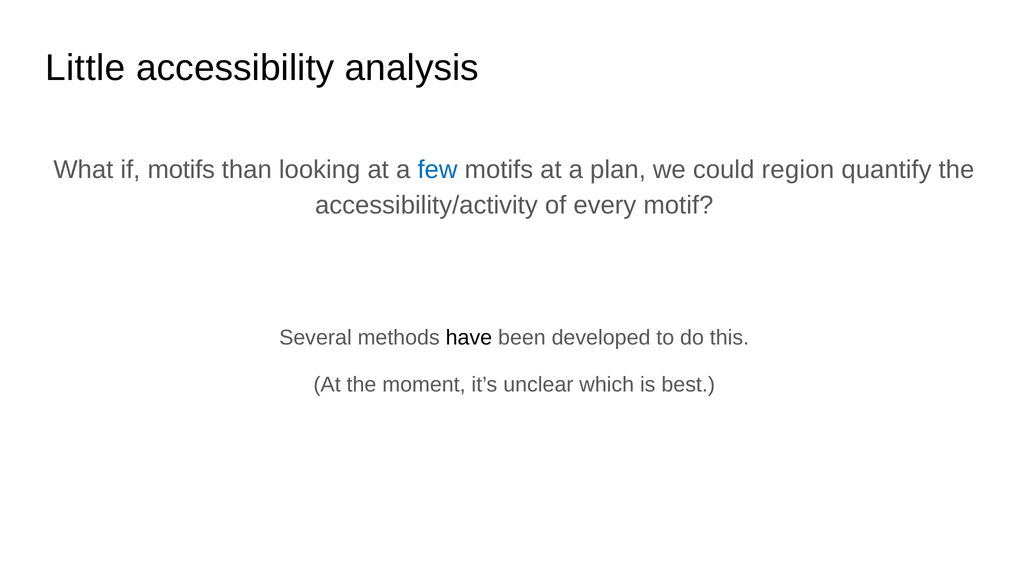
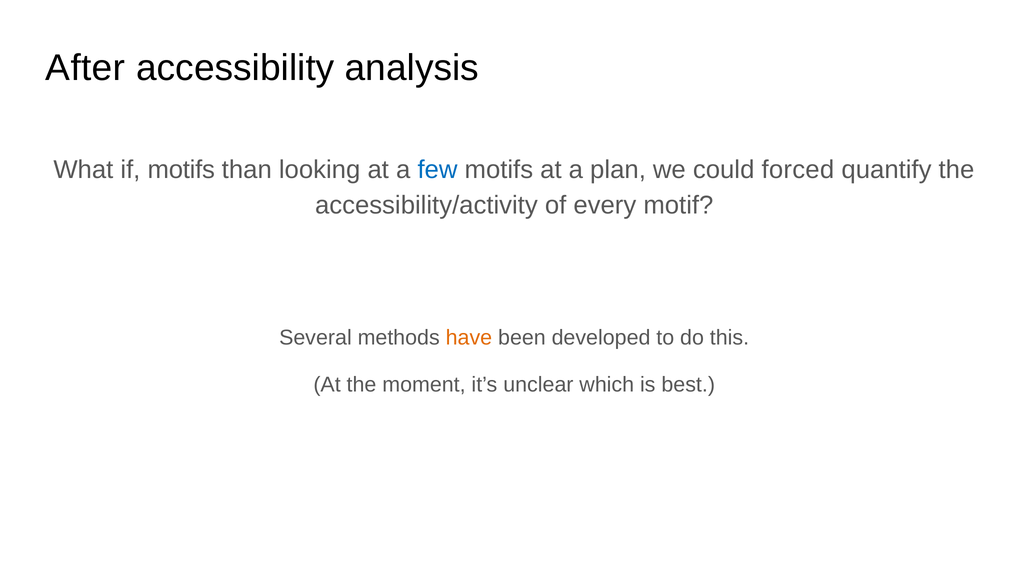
Little: Little -> After
region: region -> forced
have colour: black -> orange
